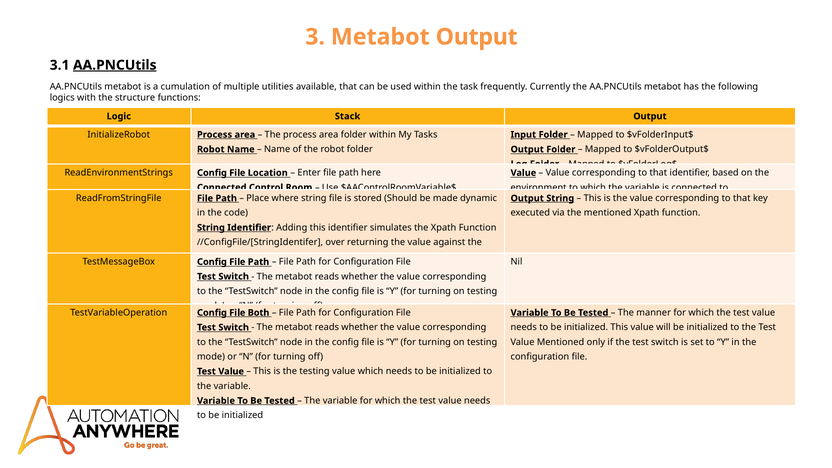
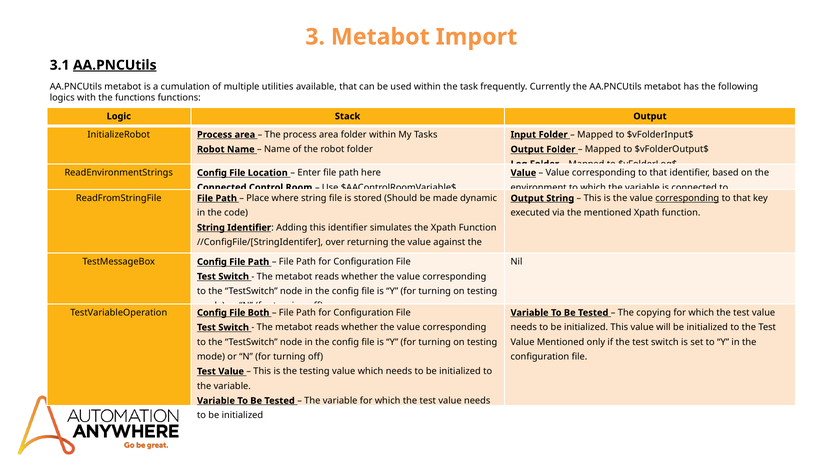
Metabot Output: Output -> Import
the structure: structure -> functions
corresponding at (687, 198) underline: none -> present
manner: manner -> copying
